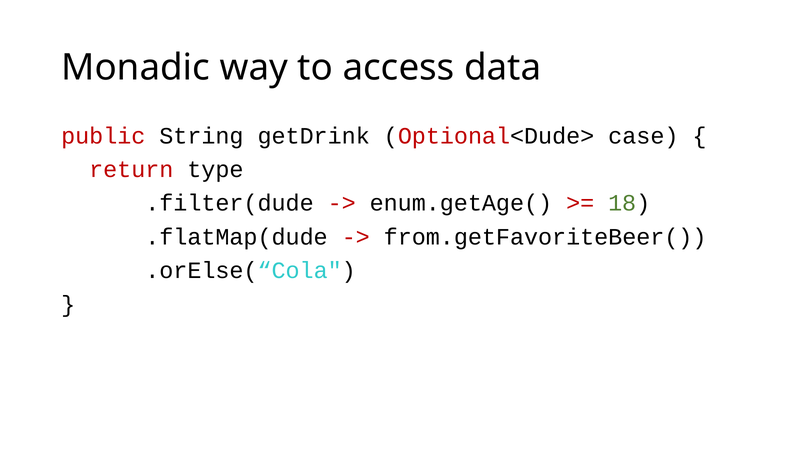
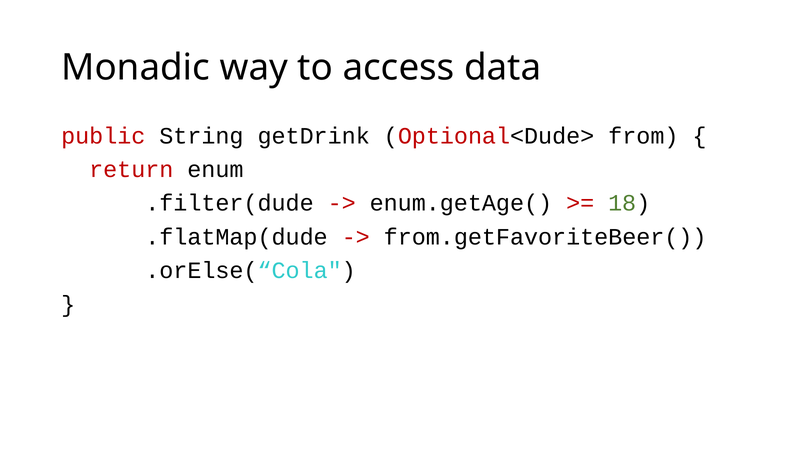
case: case -> from
type: type -> enum
